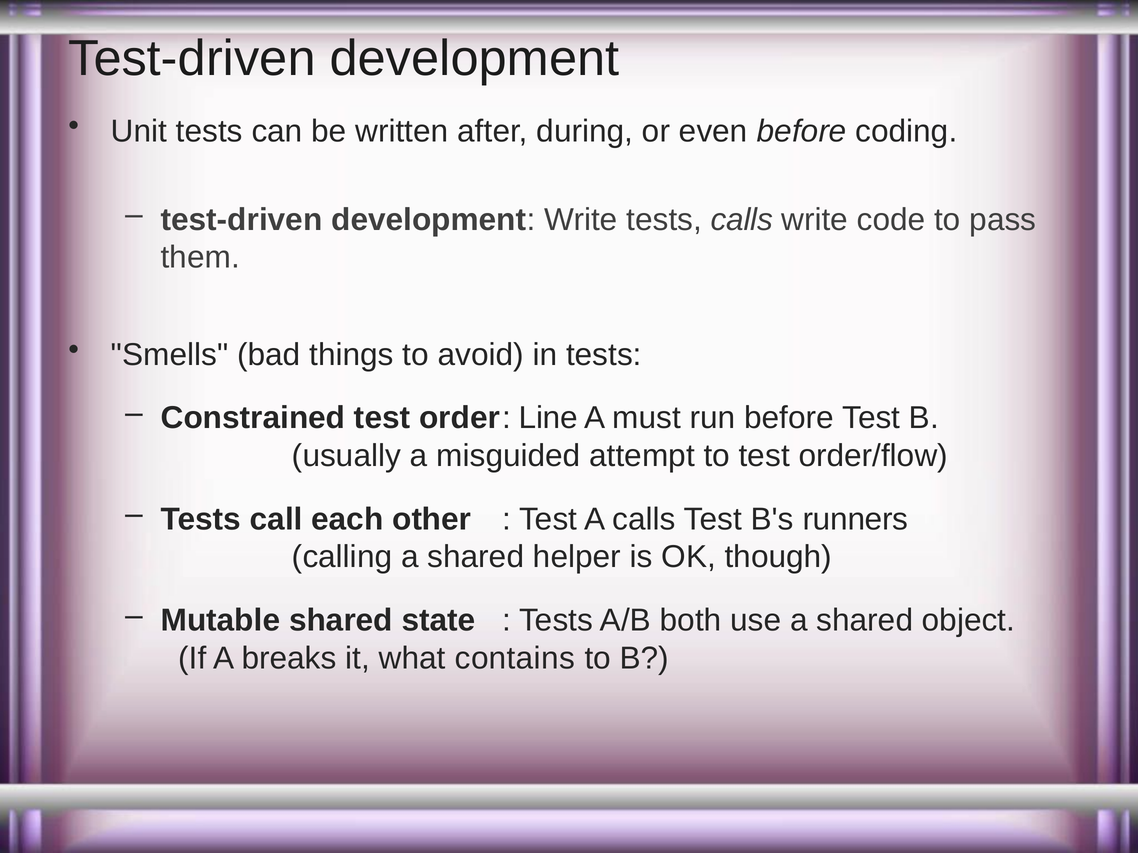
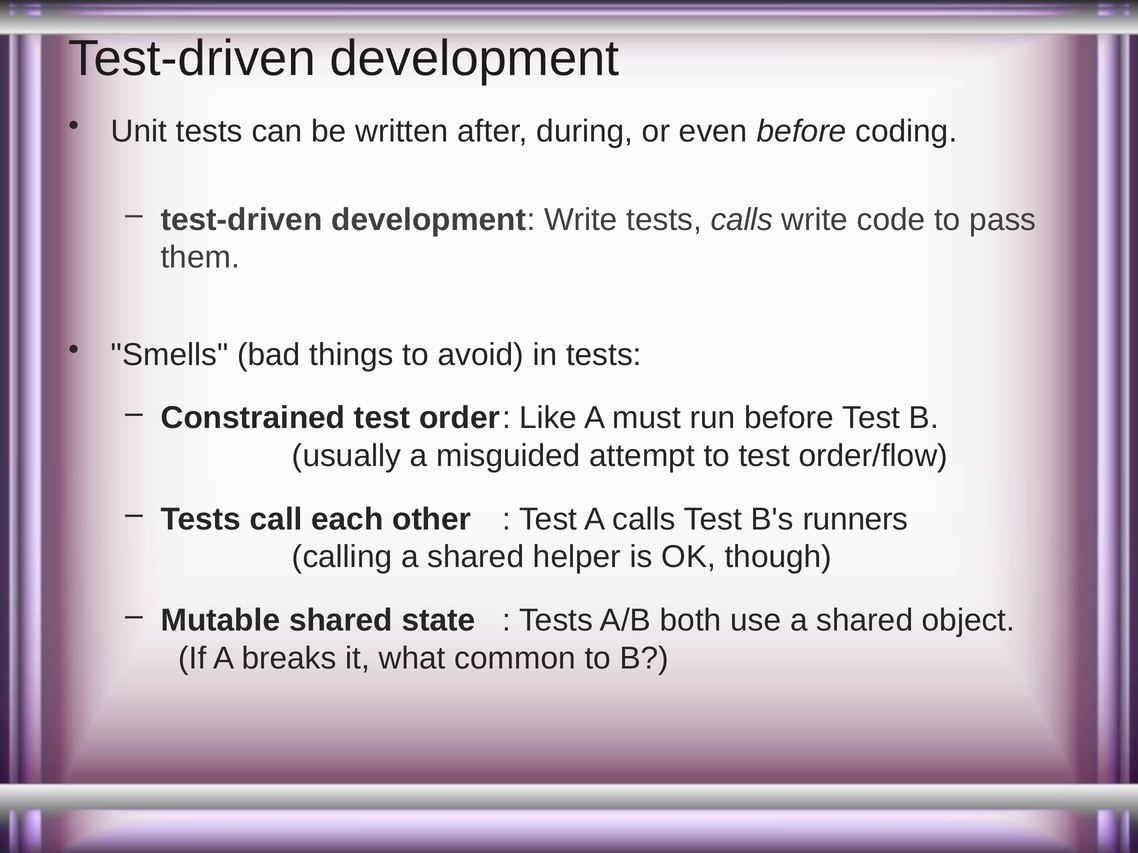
Line: Line -> Like
contains: contains -> common
